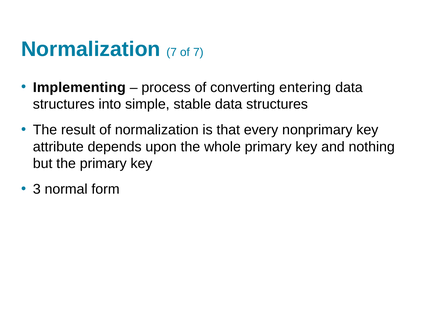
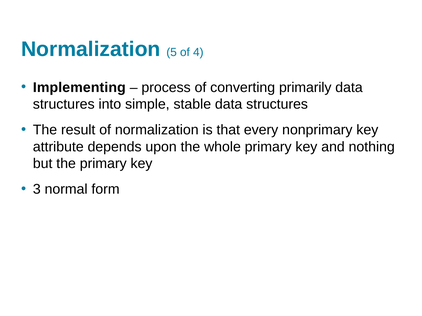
Normalization 7: 7 -> 5
of 7: 7 -> 4
entering: entering -> primarily
